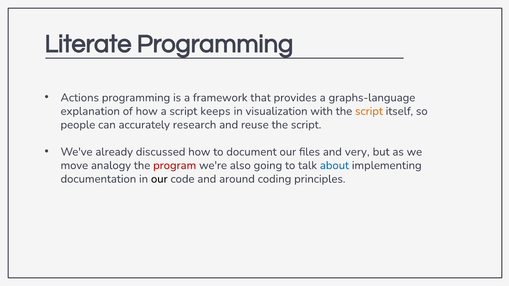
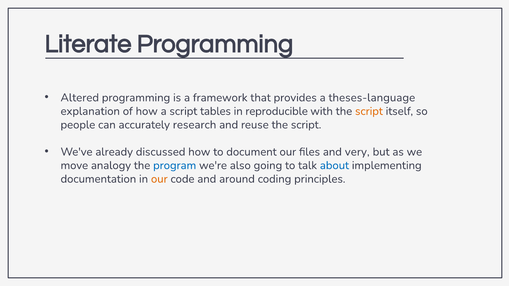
Actions: Actions -> Altered
graphs-language: graphs-language -> theses-language
keeps: keeps -> tables
visualization: visualization -> reproducible
program colour: red -> blue
our at (159, 179) colour: black -> orange
